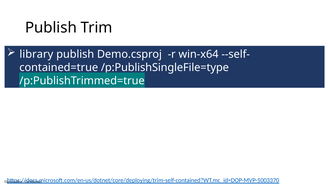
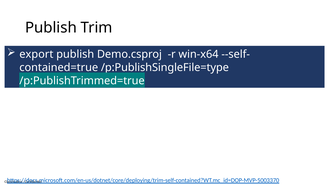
library: library -> export
